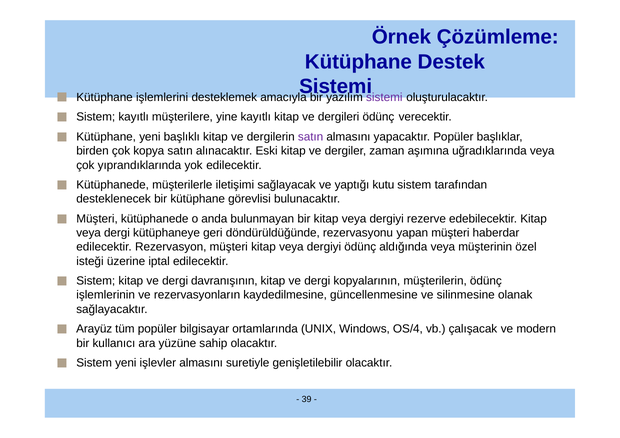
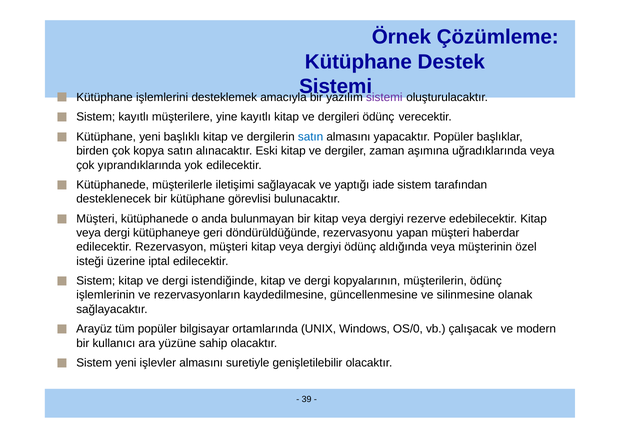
satın at (311, 137) colour: purple -> blue
kutu: kutu -> iade
davranışının: davranışının -> istendiğinde
OS/4: OS/4 -> OS/0
